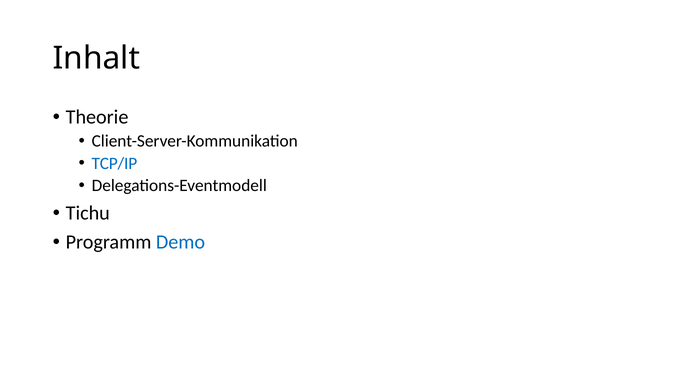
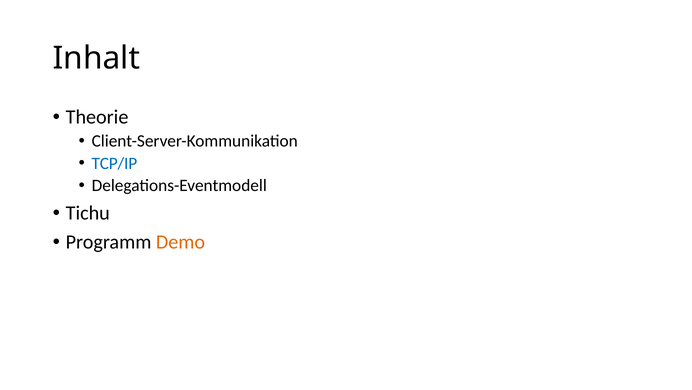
Demo colour: blue -> orange
